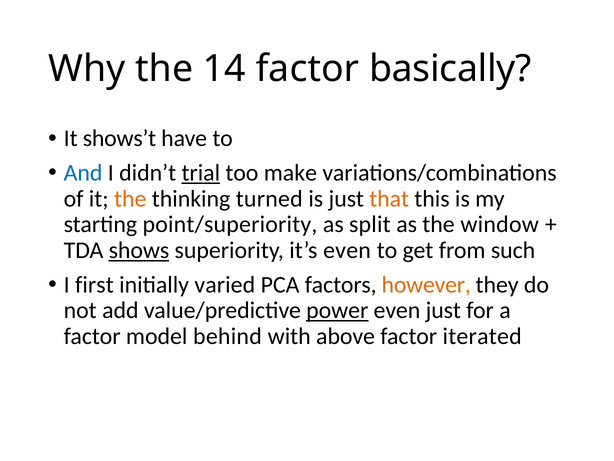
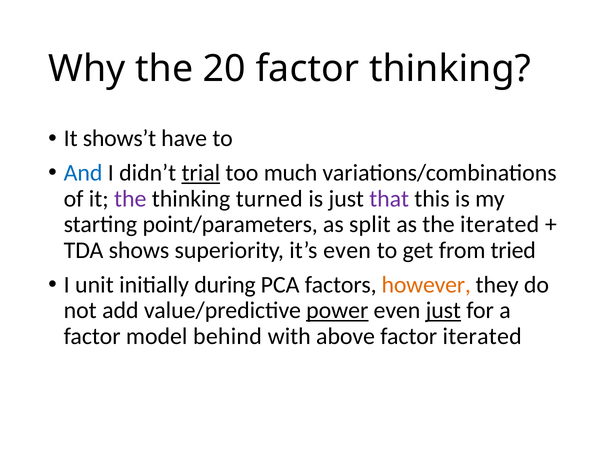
14: 14 -> 20
factor basically: basically -> thinking
make: make -> much
the at (130, 199) colour: orange -> purple
that colour: orange -> purple
point/superiority: point/superiority -> point/parameters
the window: window -> iterated
shows underline: present -> none
such: such -> tried
first: first -> unit
varied: varied -> during
just at (443, 310) underline: none -> present
